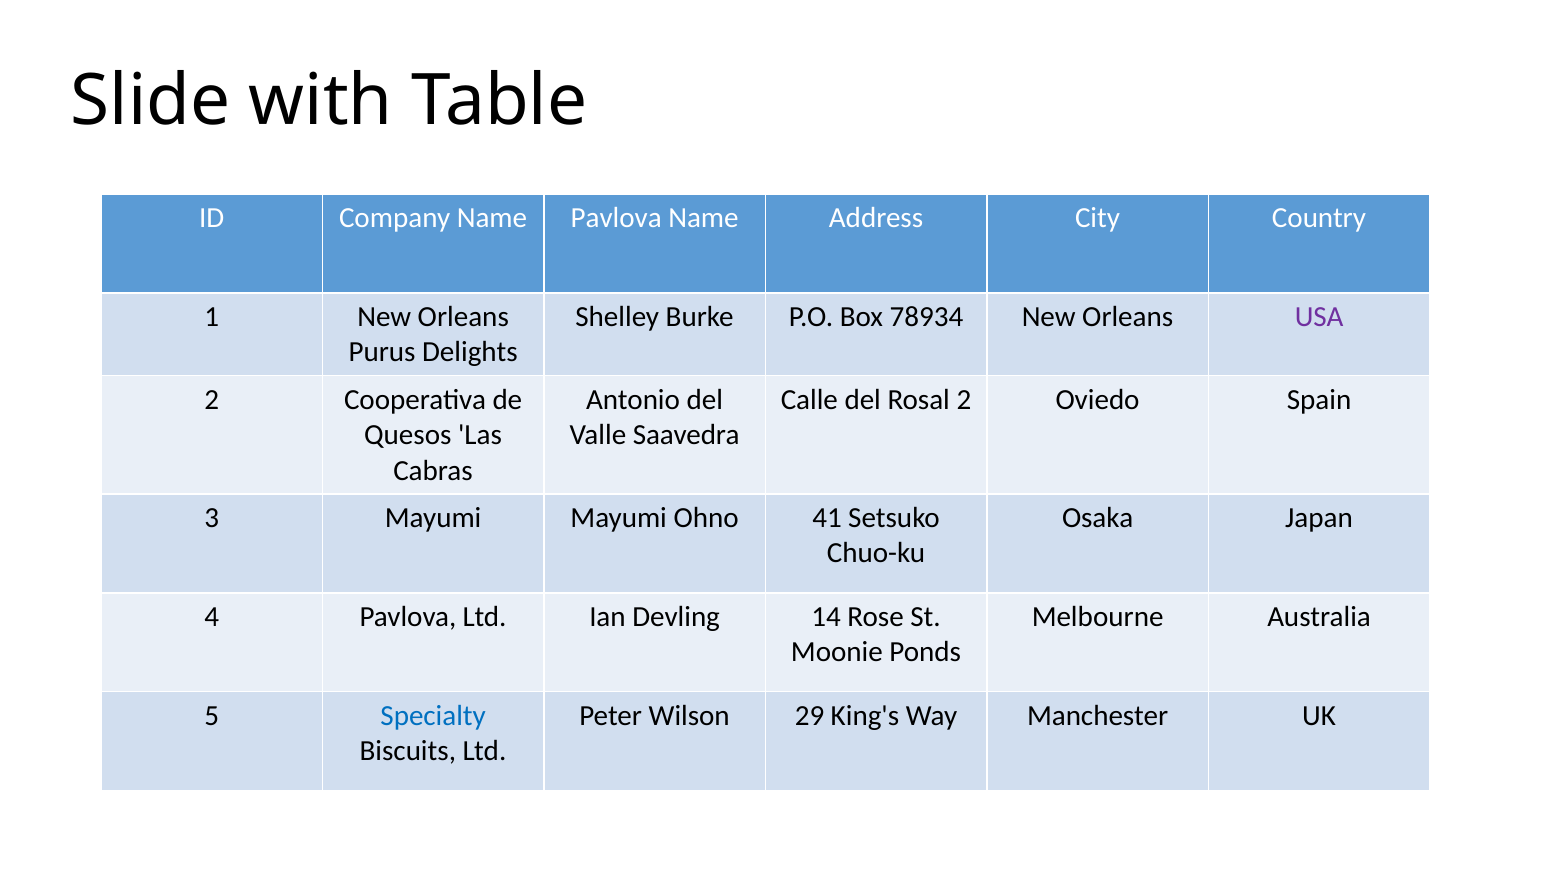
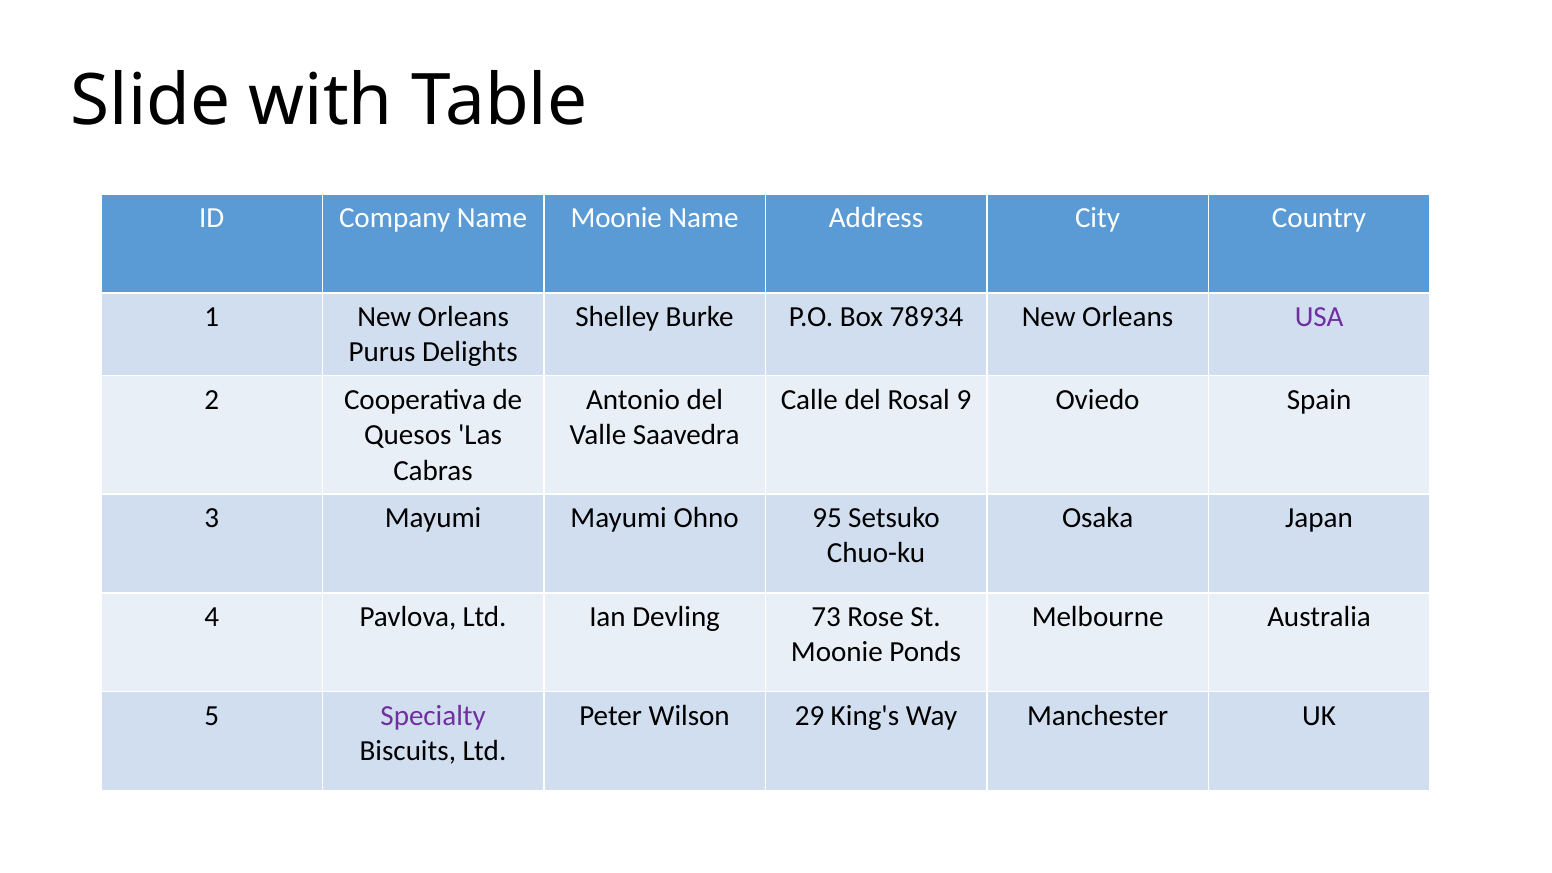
Name Pavlova: Pavlova -> Moonie
Rosal 2: 2 -> 9
41: 41 -> 95
14: 14 -> 73
Specialty colour: blue -> purple
